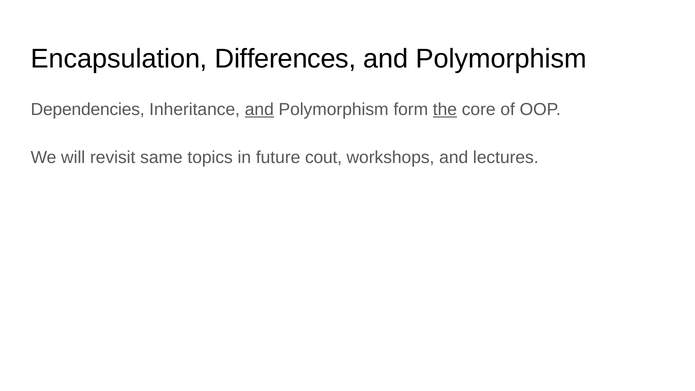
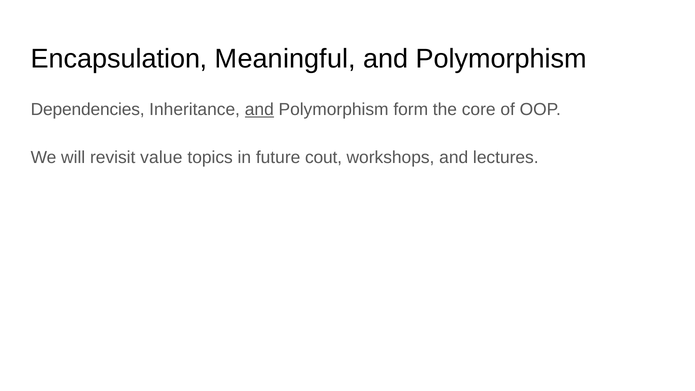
Differences: Differences -> Meaningful
the underline: present -> none
same: same -> value
